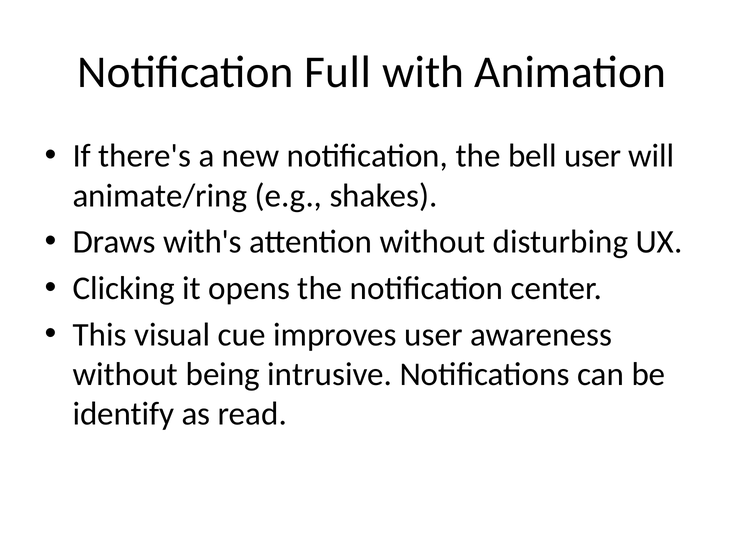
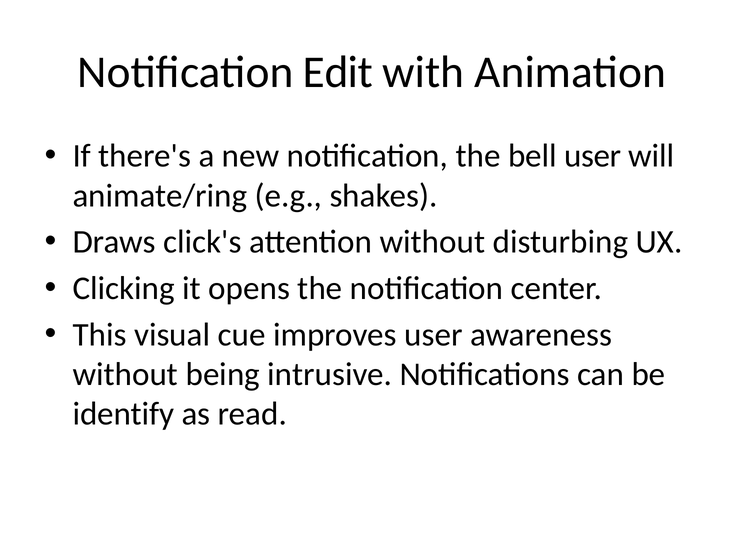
Full: Full -> Edit
with's: with's -> click's
